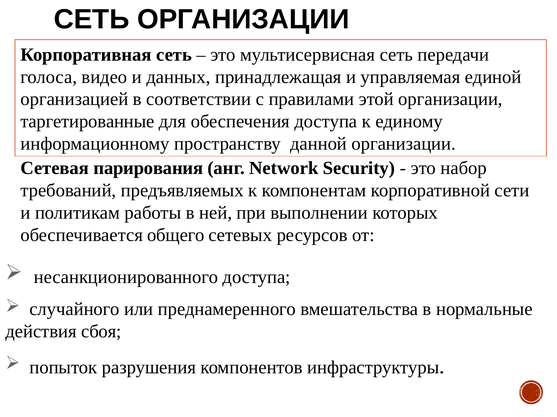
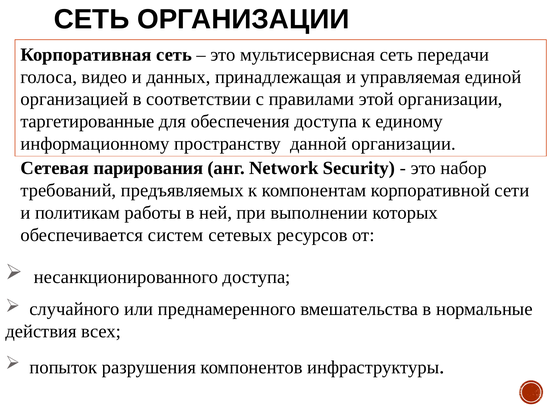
общего: общего -> систем
сбоя: сбоя -> всех
